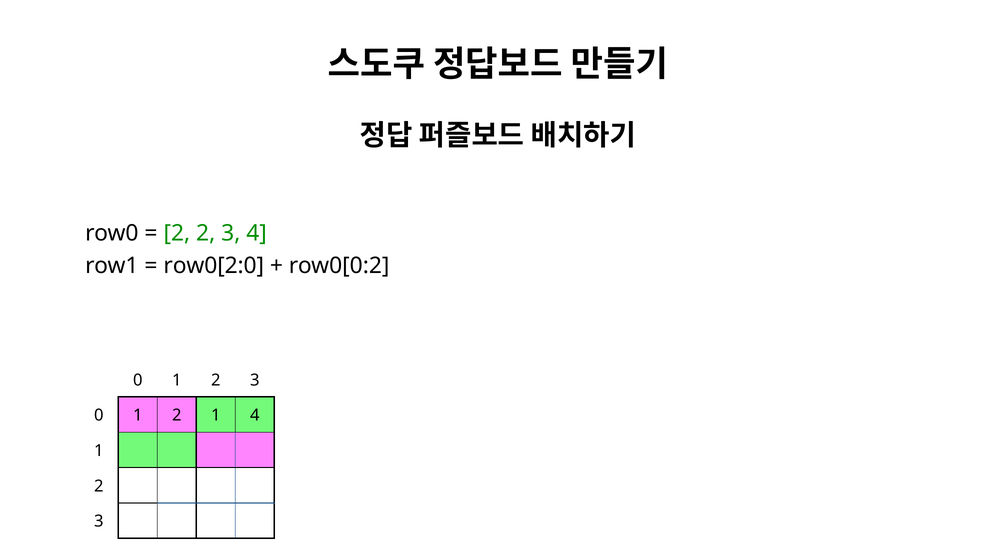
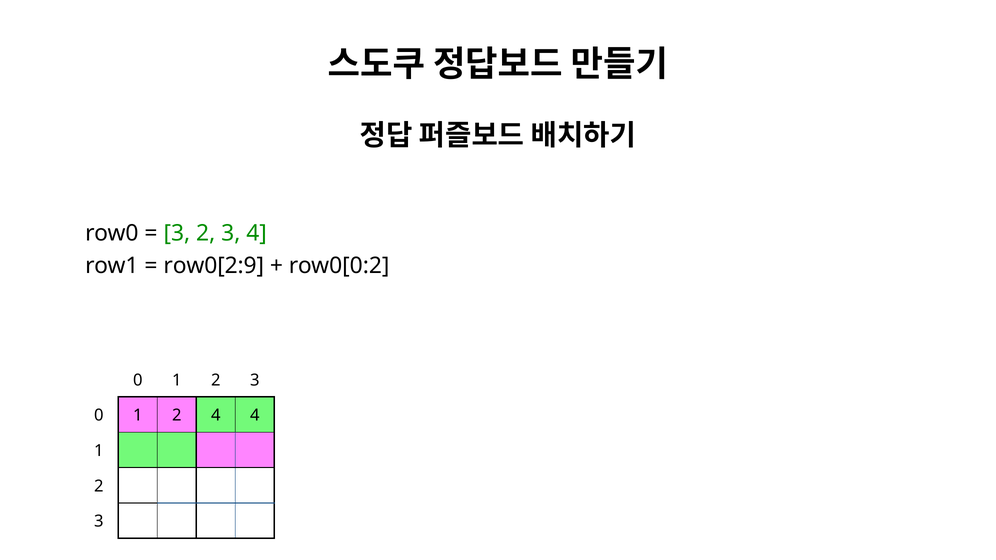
2 at (177, 233): 2 -> 3
row0[2:0: row0[2:0 -> row0[2:9
2 1: 1 -> 4
